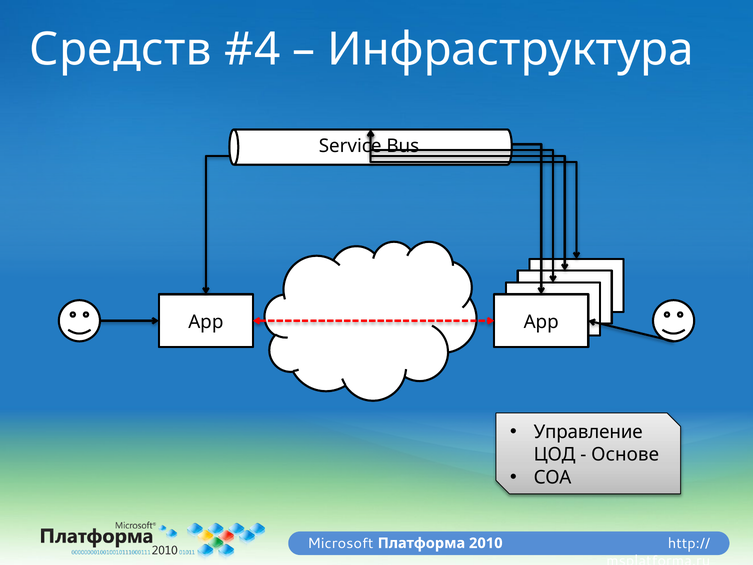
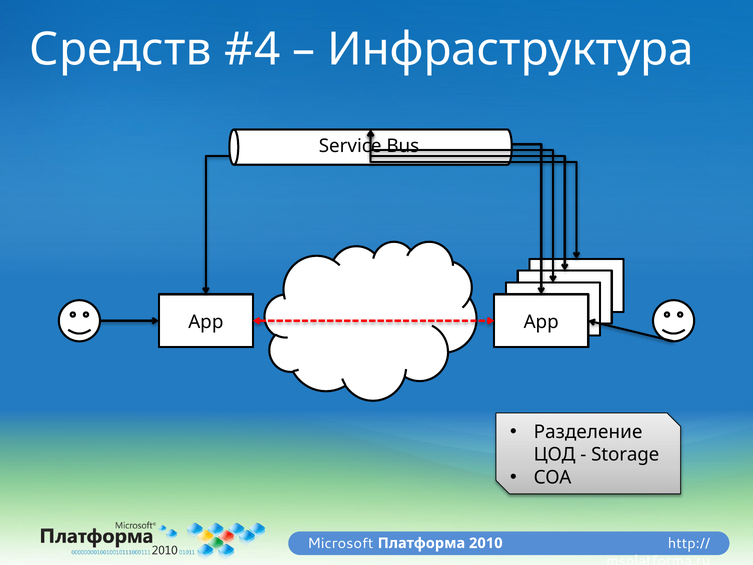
Управление: Управление -> Разделение
Основе: Основе -> Storage
